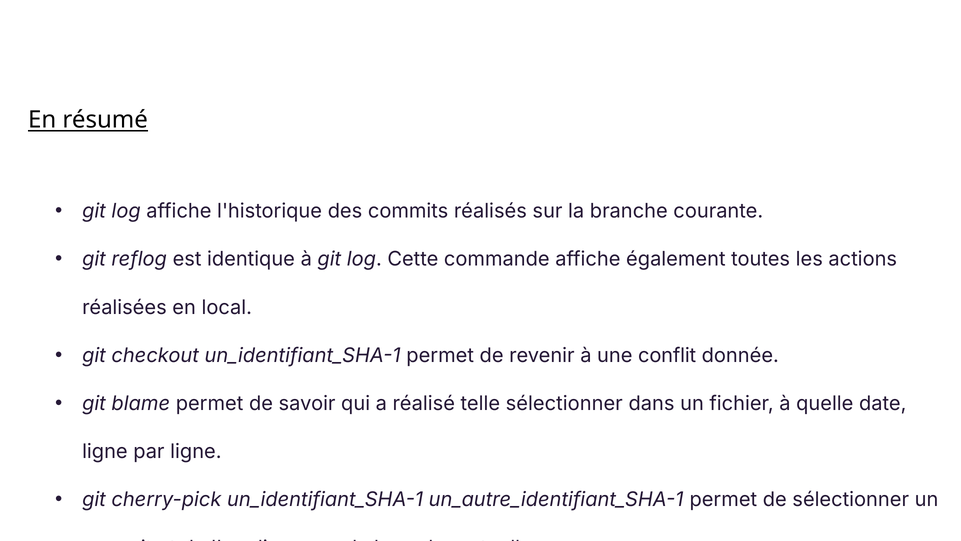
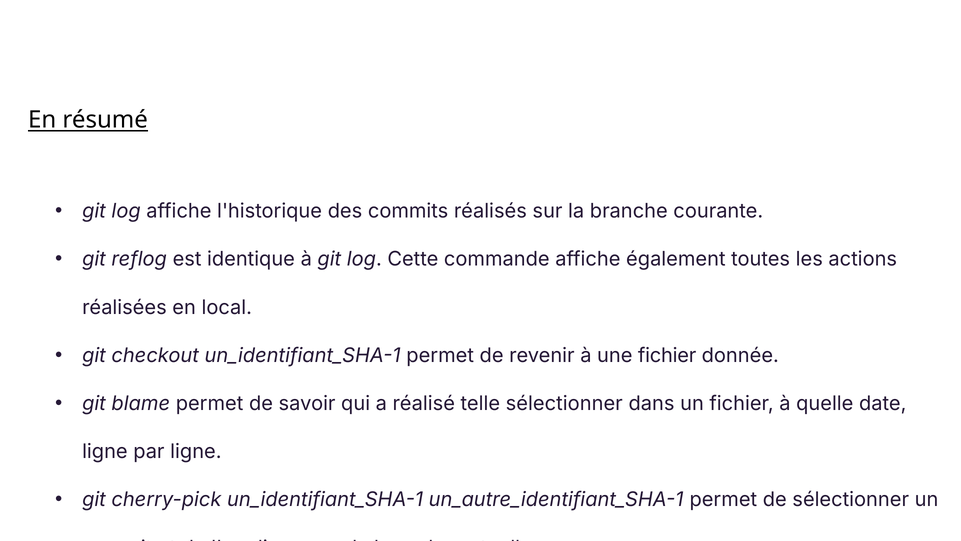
une conflit: conflit -> fichier
